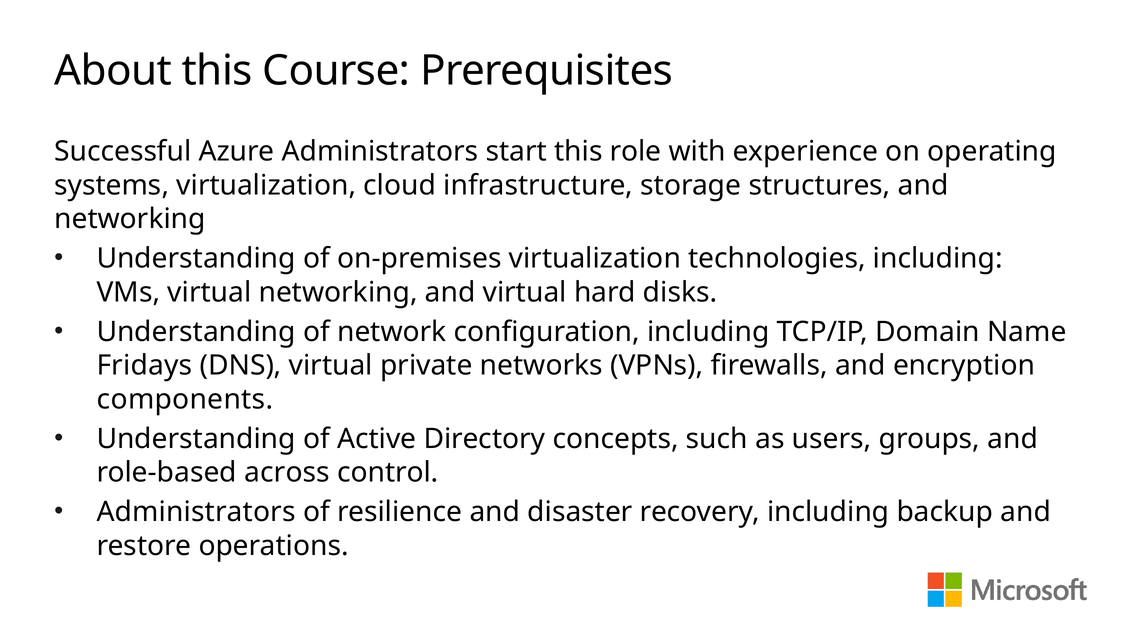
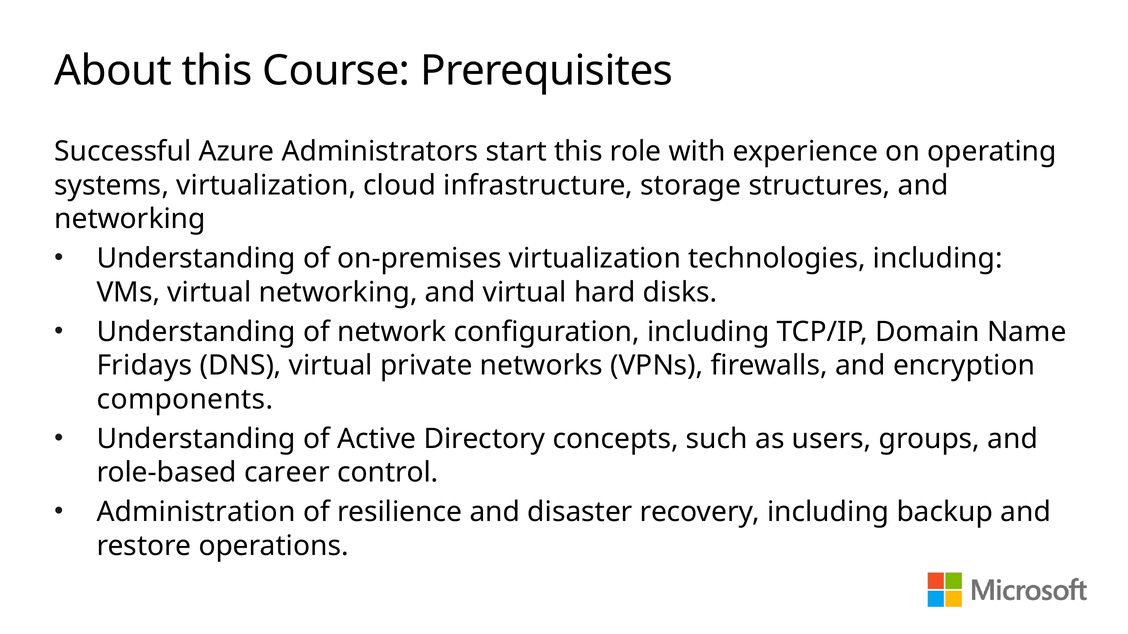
across: across -> career
Administrators at (196, 513): Administrators -> Administration
